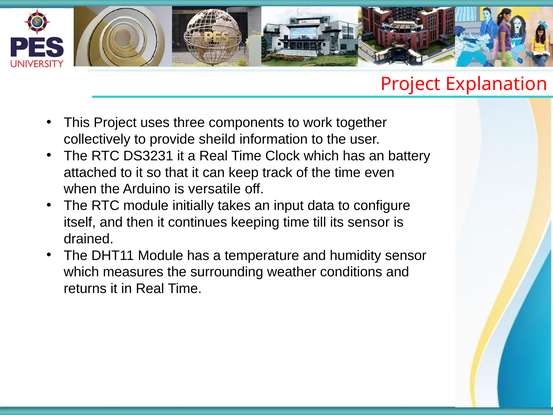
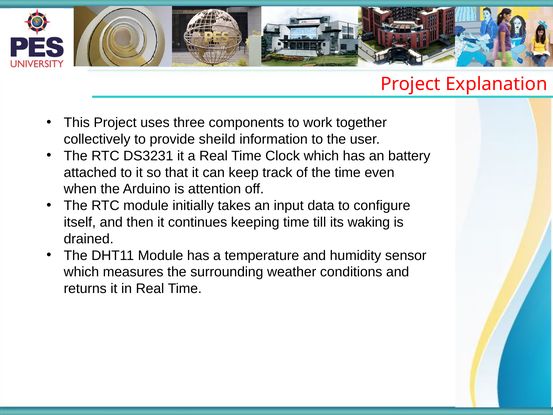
versatile: versatile -> attention
its sensor: sensor -> waking
